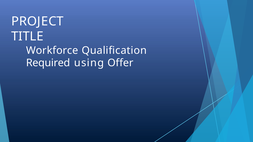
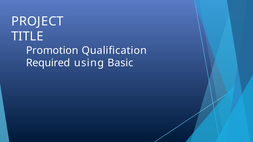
Workforce: Workforce -> Promotion
Offer: Offer -> Basic
